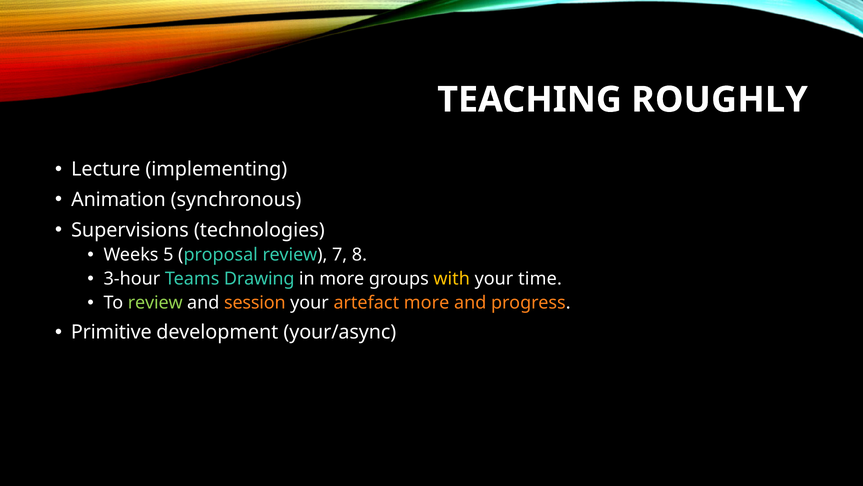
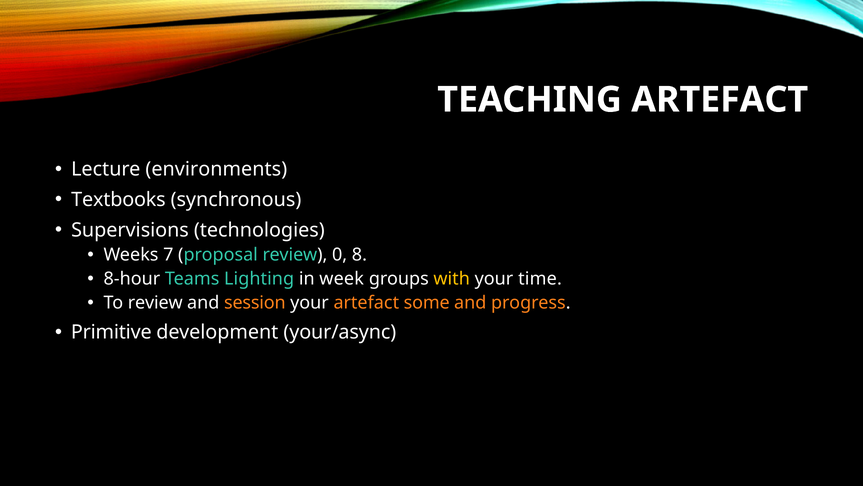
TEACHING ROUGHLY: ROUGHLY -> ARTEFACT
implementing: implementing -> environments
Animation: Animation -> Textbooks
5: 5 -> 7
7: 7 -> 0
3-hour: 3-hour -> 8-hour
Drawing: Drawing -> Lighting
in more: more -> week
review at (155, 303) colour: light green -> white
artefact more: more -> some
